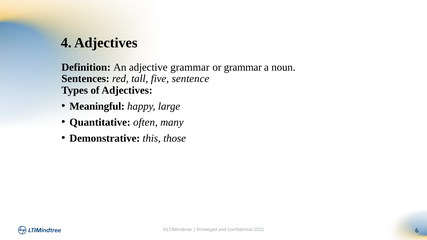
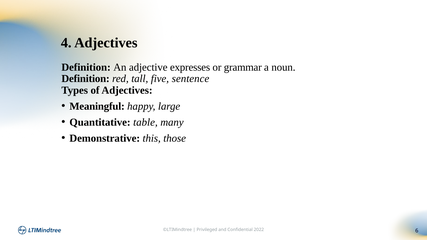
adjective grammar: grammar -> expresses
Sentences at (85, 79): Sentences -> Definition
often: often -> table
